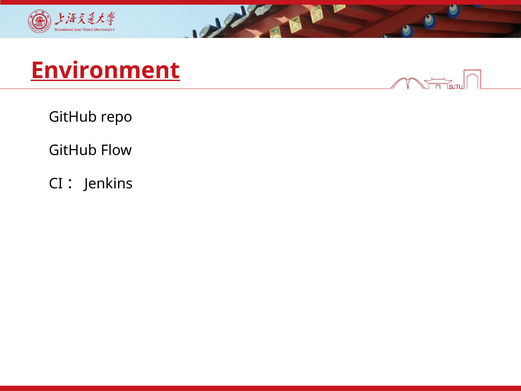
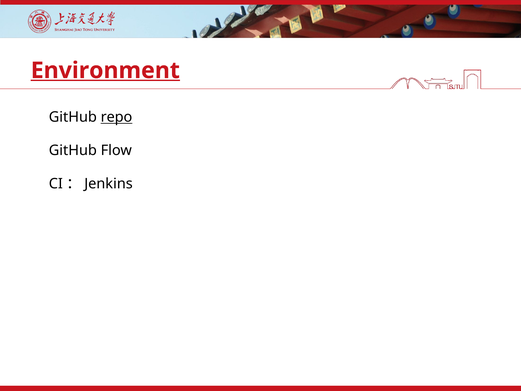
repo underline: none -> present
